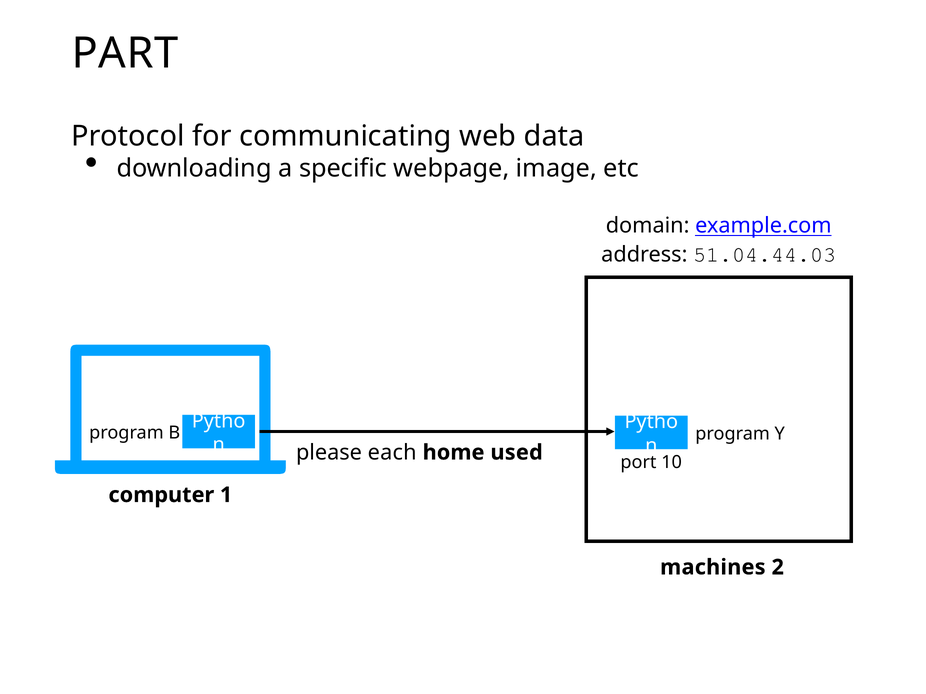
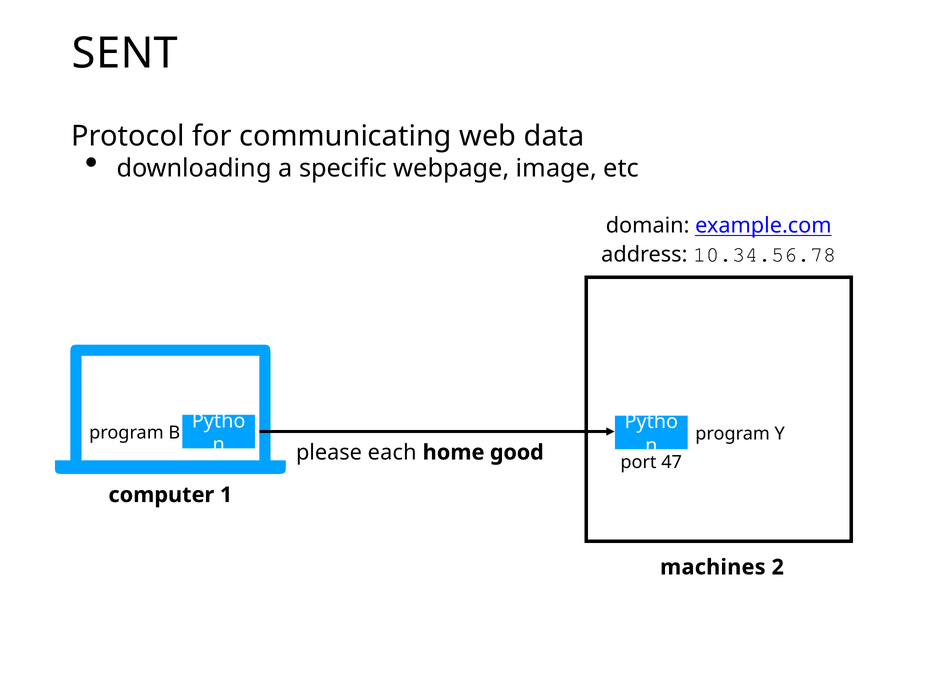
PART: PART -> SENT
51.04.44.03: 51.04.44.03 -> 10.34.56.78
used: used -> good
10: 10 -> 47
